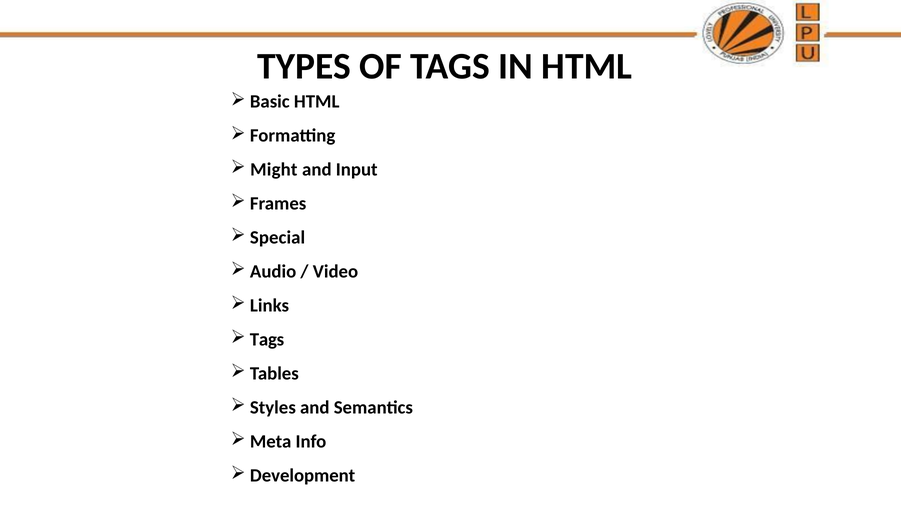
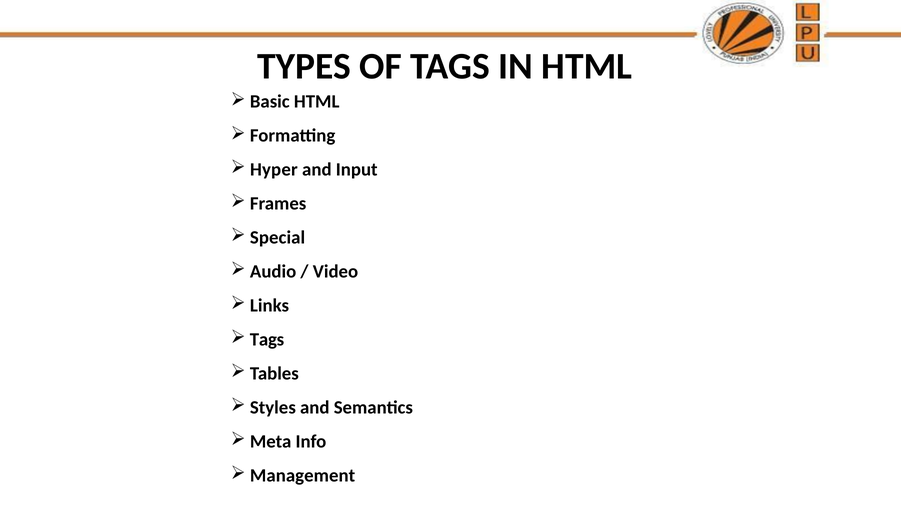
Might: Might -> Hyper
Development: Development -> Management
